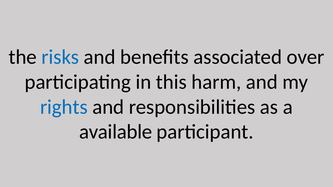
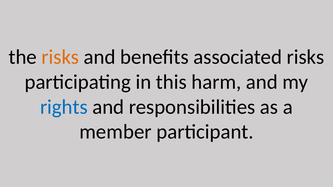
risks at (60, 57) colour: blue -> orange
associated over: over -> risks
available: available -> member
